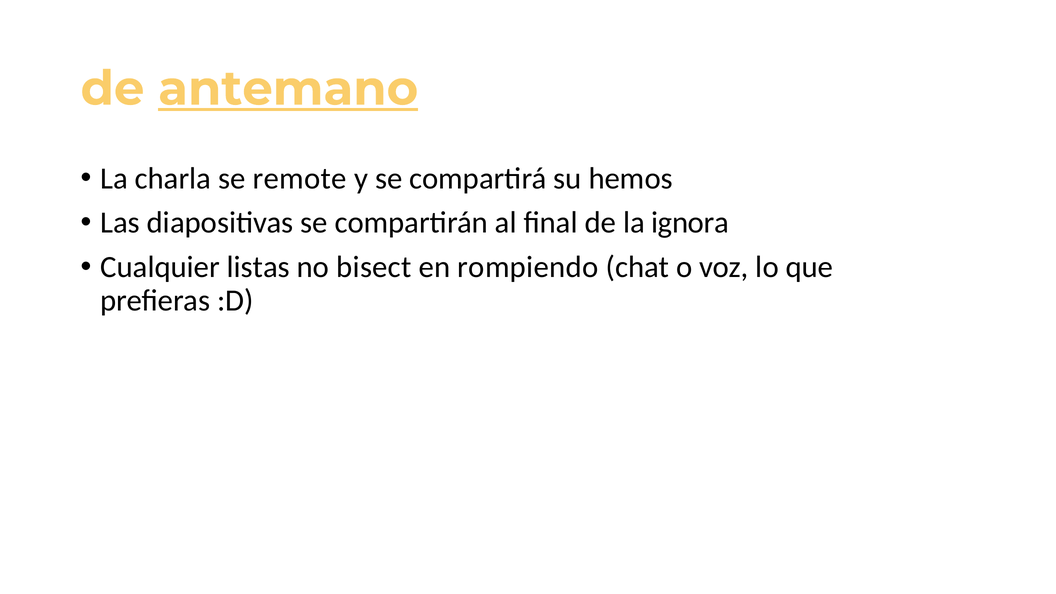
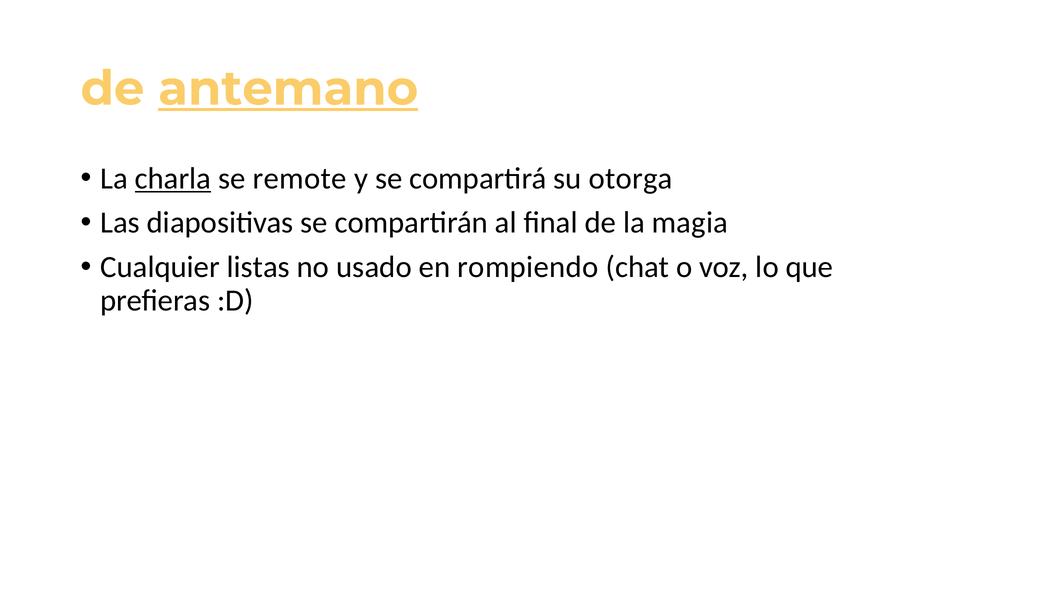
charla underline: none -> present
hemos: hemos -> otorga
ignora: ignora -> magia
bisect: bisect -> usado
